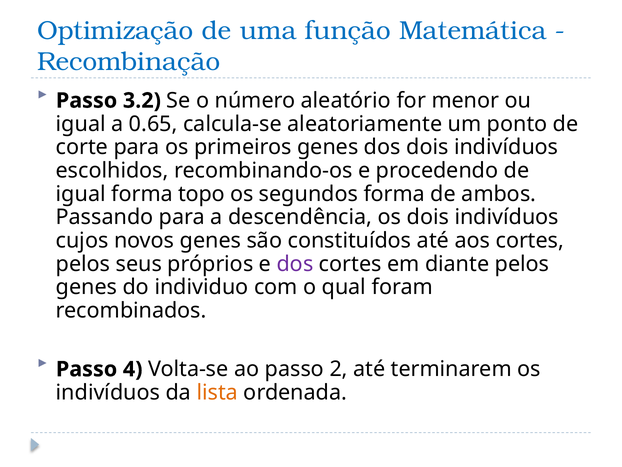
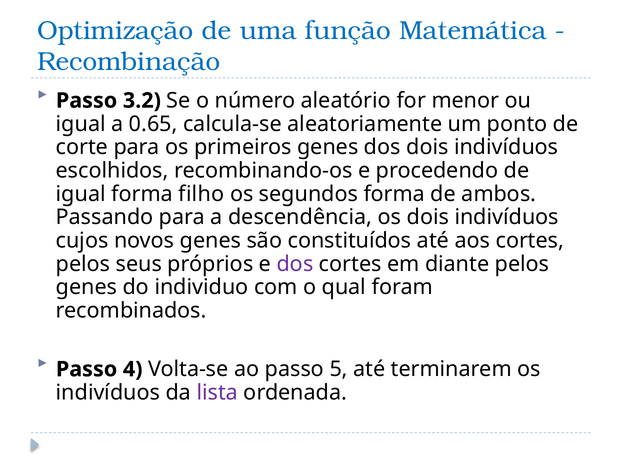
topo: topo -> filho
2: 2 -> 5
lista colour: orange -> purple
